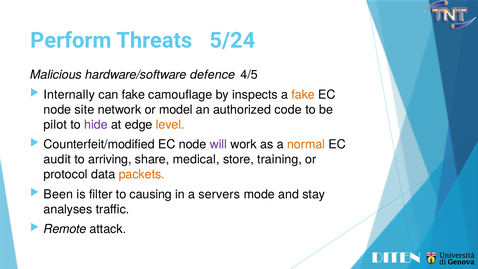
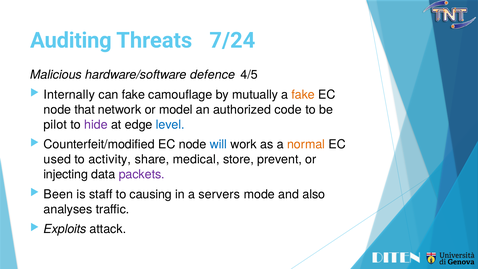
Perform: Perform -> Auditing
5/24: 5/24 -> 7/24
inspects: inspects -> mutually
site: site -> that
level colour: orange -> blue
will colour: purple -> blue
audit: audit -> used
arriving: arriving -> activity
training: training -> prevent
protocol: protocol -> injecting
packets colour: orange -> purple
filter: filter -> staff
stay: stay -> also
Remote: Remote -> Exploits
